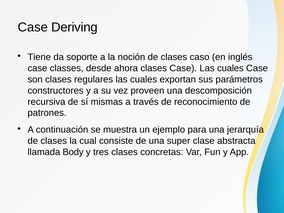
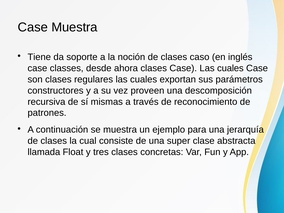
Case Deriving: Deriving -> Muestra
Body: Body -> Float
